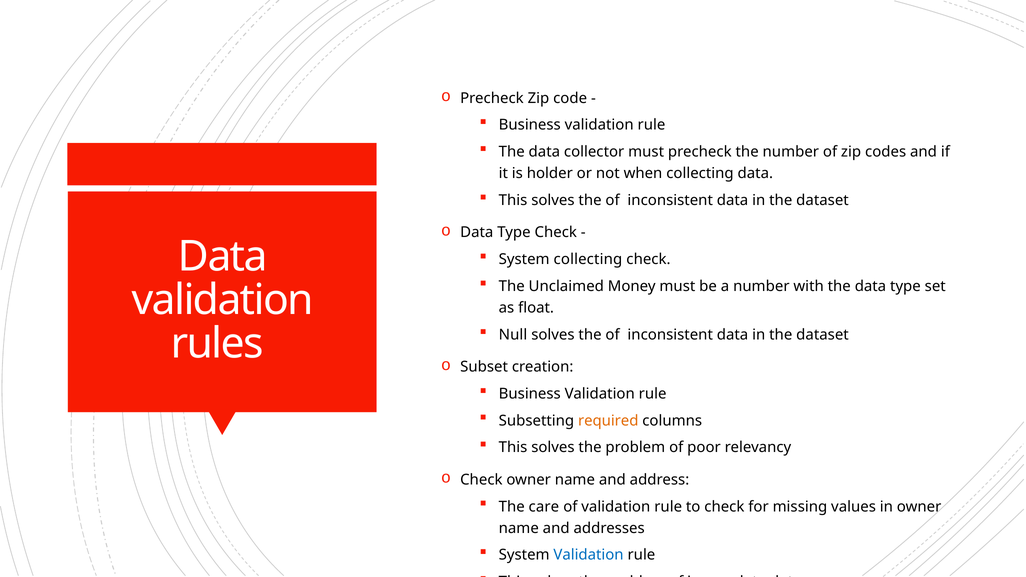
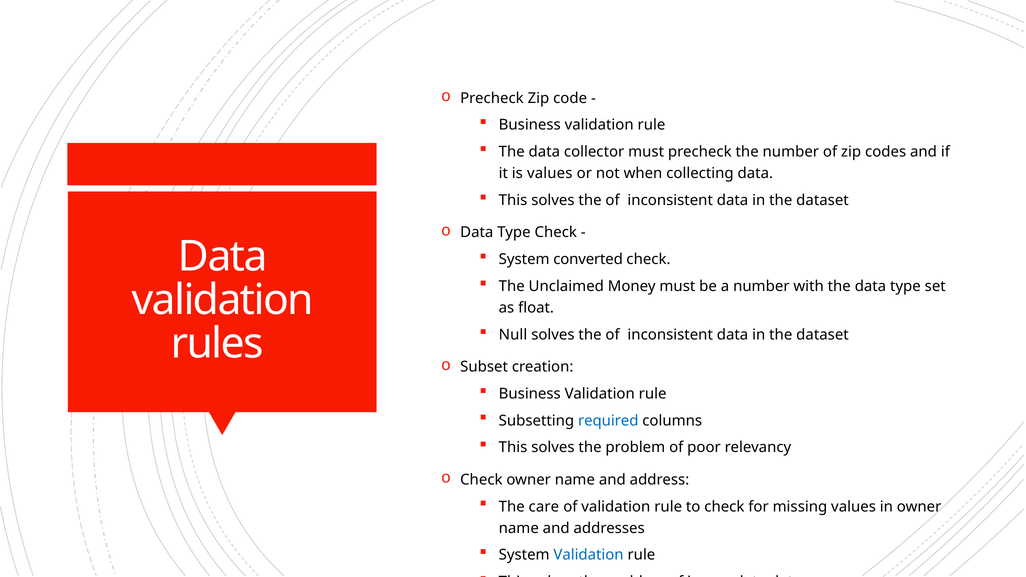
is holder: holder -> values
System collecting: collecting -> converted
required colour: orange -> blue
